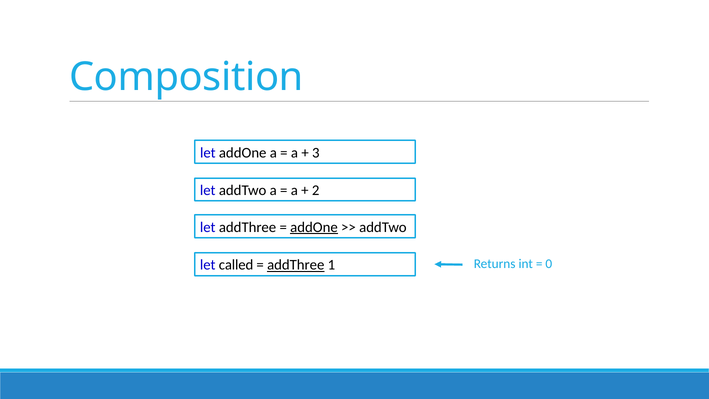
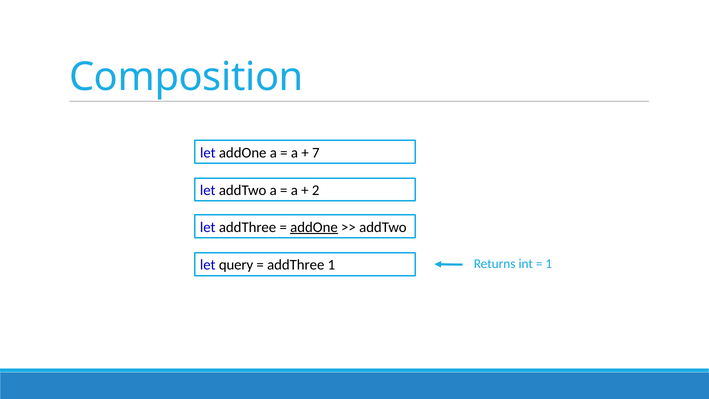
3: 3 -> 7
0 at (549, 264): 0 -> 1
called: called -> query
addThree at (296, 265) underline: present -> none
